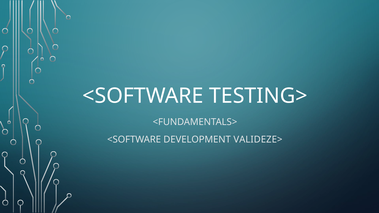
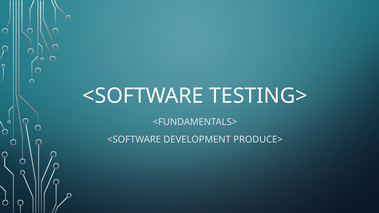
VALIDEZE>: VALIDEZE> -> PRODUCE>
